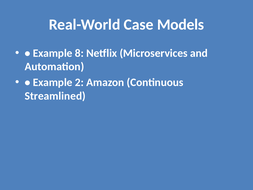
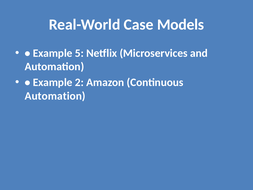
8: 8 -> 5
Streamlined at (55, 96): Streamlined -> Automation
